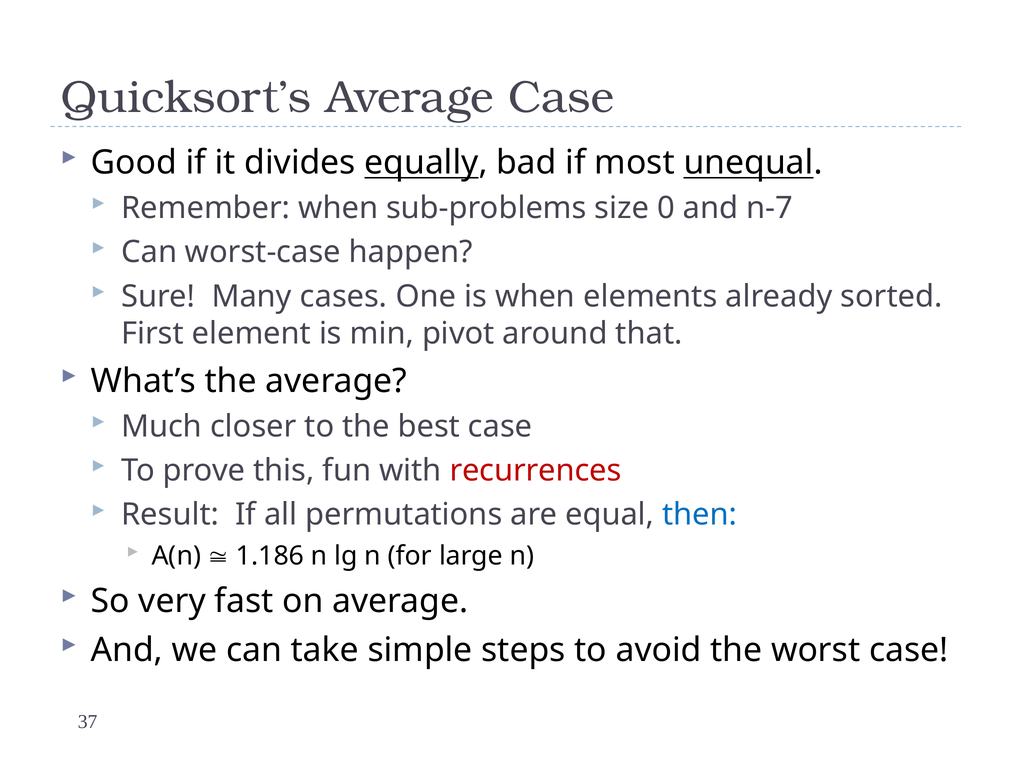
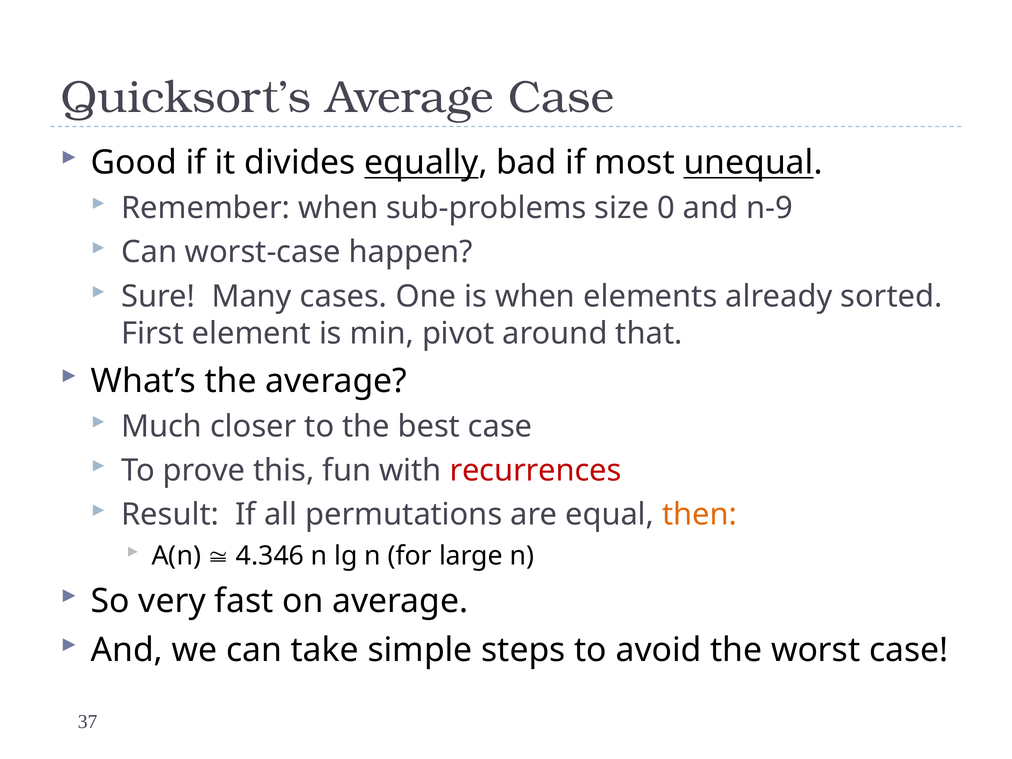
n-7: n-7 -> n-9
then colour: blue -> orange
1.186: 1.186 -> 4.346
